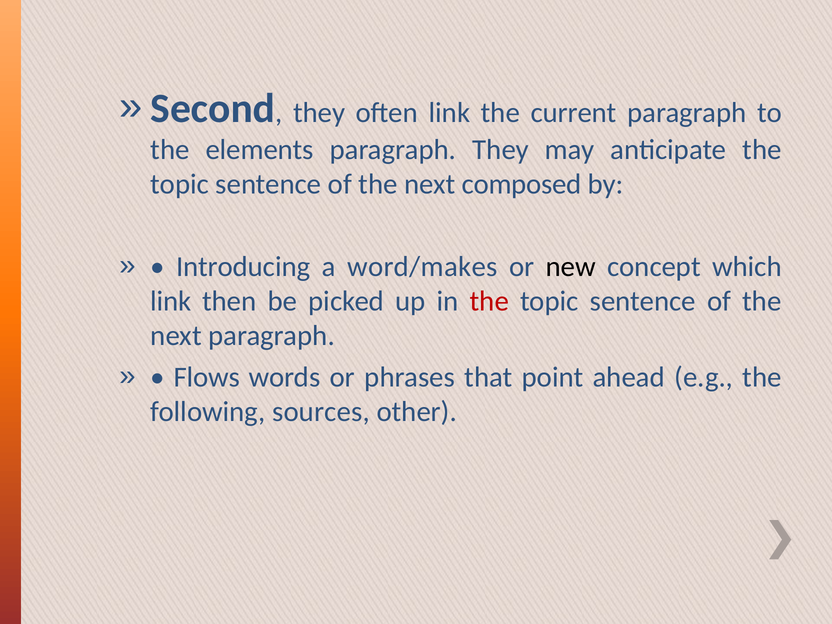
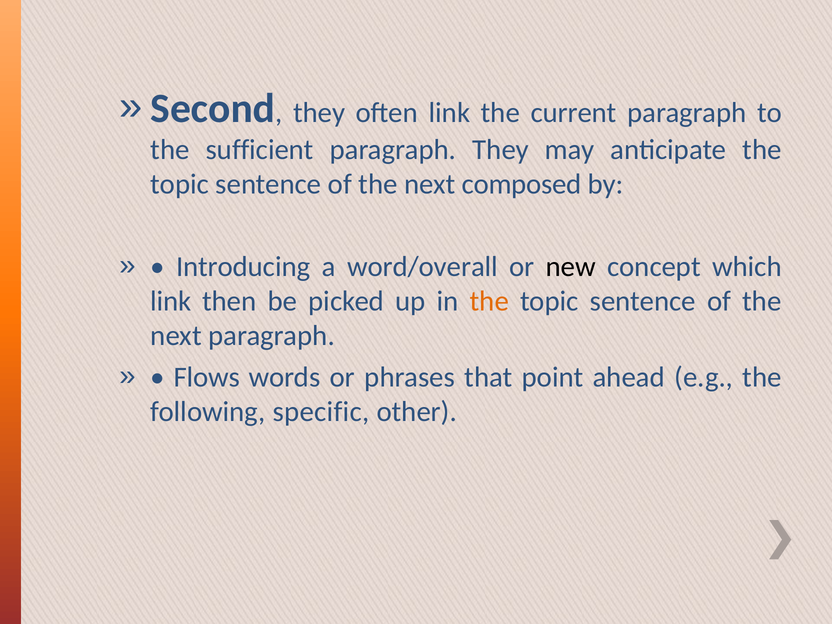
elements: elements -> sufficient
word/makes: word/makes -> word/overall
the at (489, 301) colour: red -> orange
sources: sources -> specific
